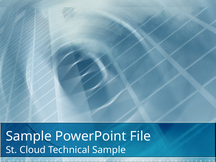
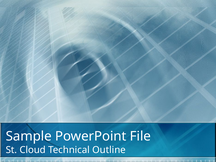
Technical Sample: Sample -> Outline
